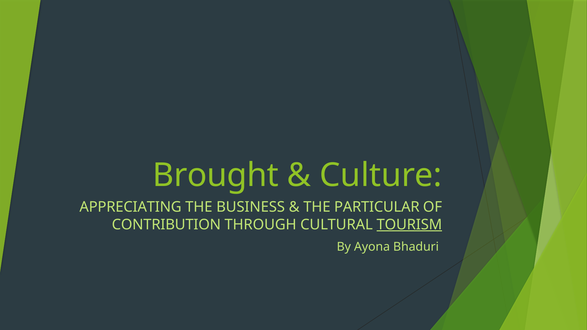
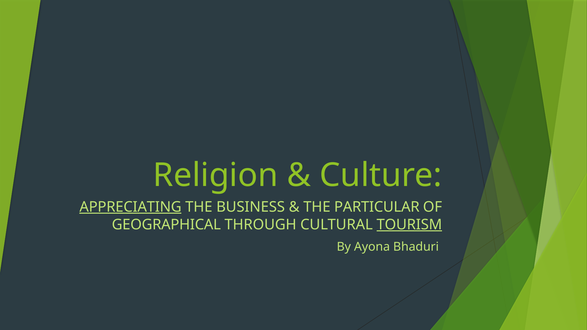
Brought: Brought -> Religion
APPRECIATING underline: none -> present
CONTRIBUTION: CONTRIBUTION -> GEOGRAPHICAL
